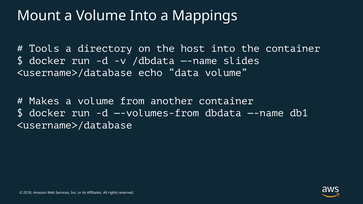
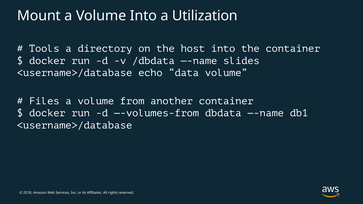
Mappings: Mappings -> Utilization
Makes: Makes -> Files
